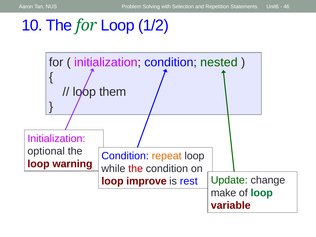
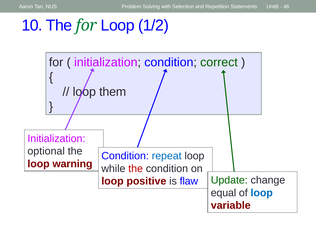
nested: nested -> correct
repeat colour: orange -> blue
improve: improve -> positive
rest: rest -> flaw
make: make -> equal
loop at (262, 193) colour: green -> blue
